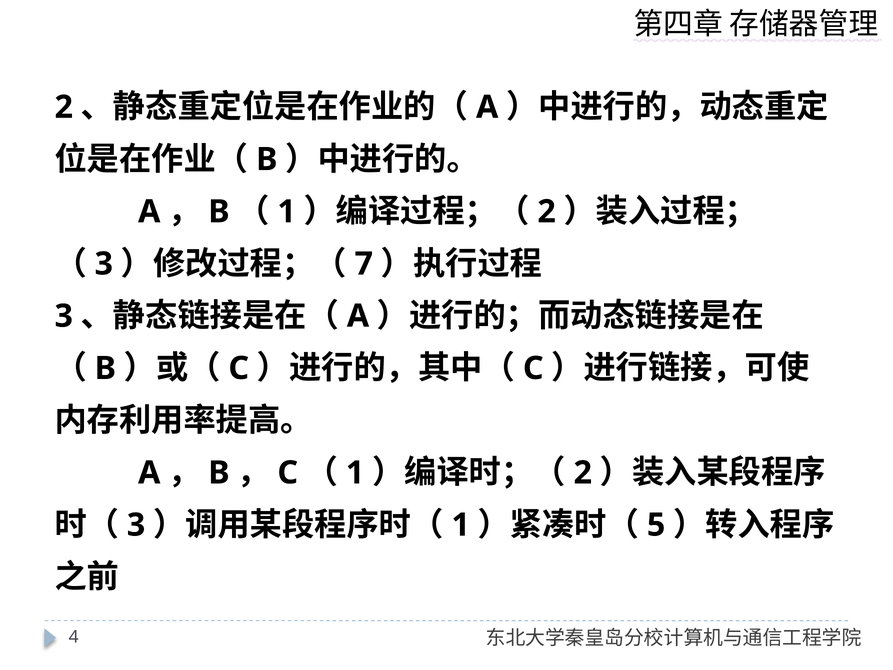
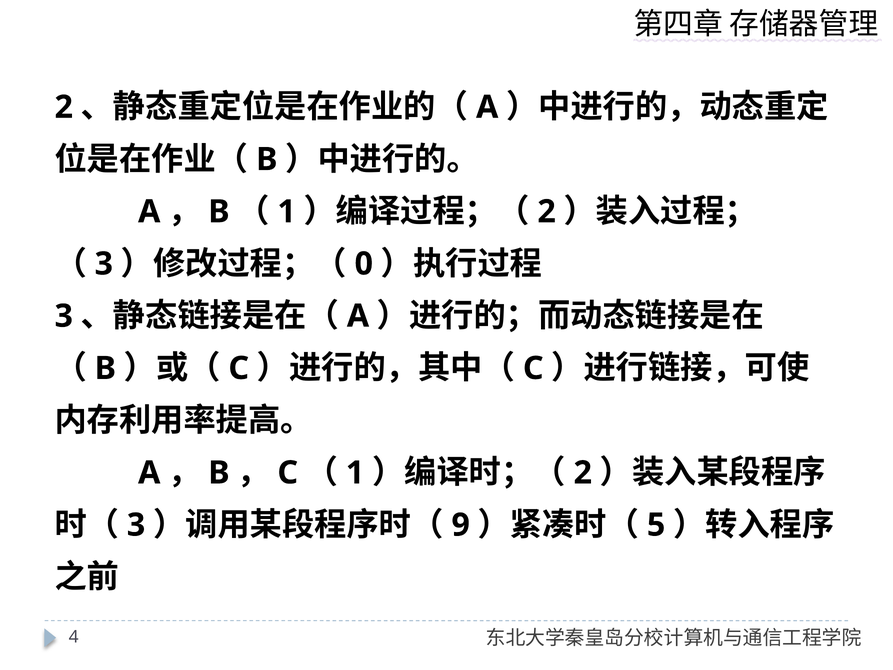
7: 7 -> 0
1 at (461, 525): 1 -> 9
